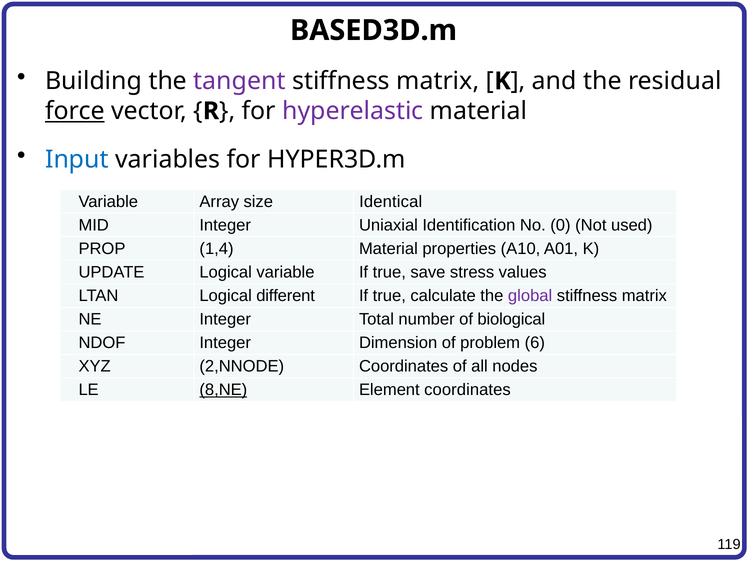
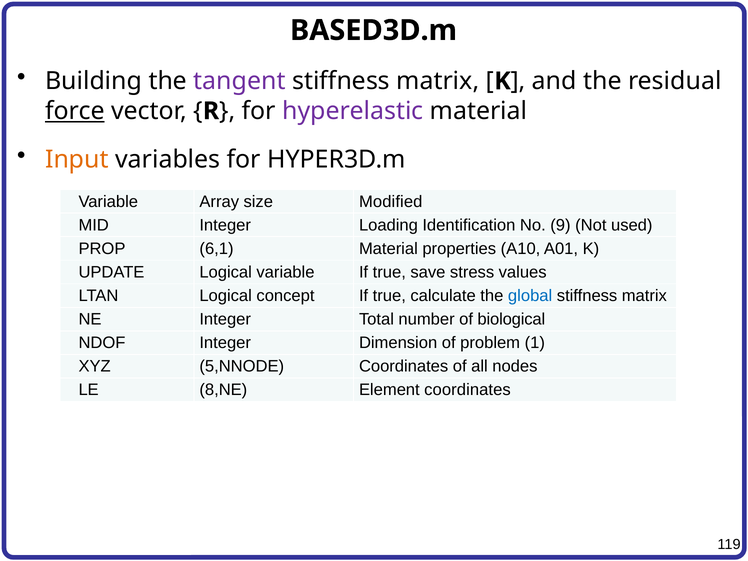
Input colour: blue -> orange
Identical: Identical -> Modified
Uniaxial: Uniaxial -> Loading
0: 0 -> 9
1,4: 1,4 -> 6,1
different: different -> concept
global colour: purple -> blue
6: 6 -> 1
2,NNODE: 2,NNODE -> 5,NNODE
8,NE underline: present -> none
